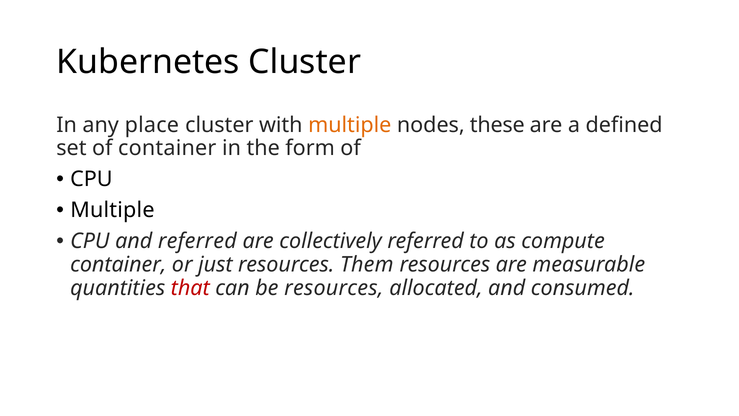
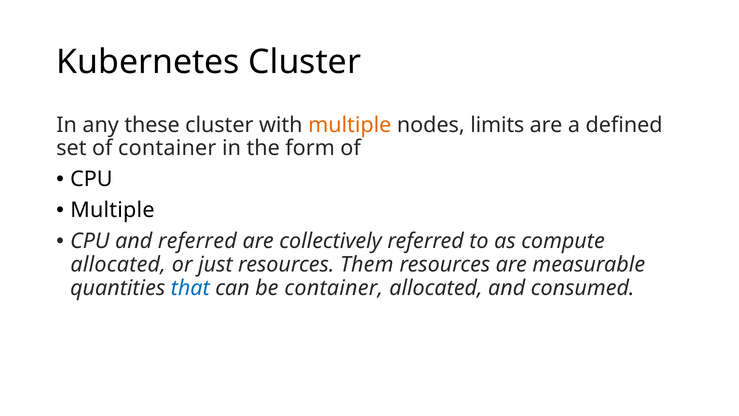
place: place -> these
these: these -> limits
container at (118, 264): container -> allocated
that colour: red -> blue
be resources: resources -> container
